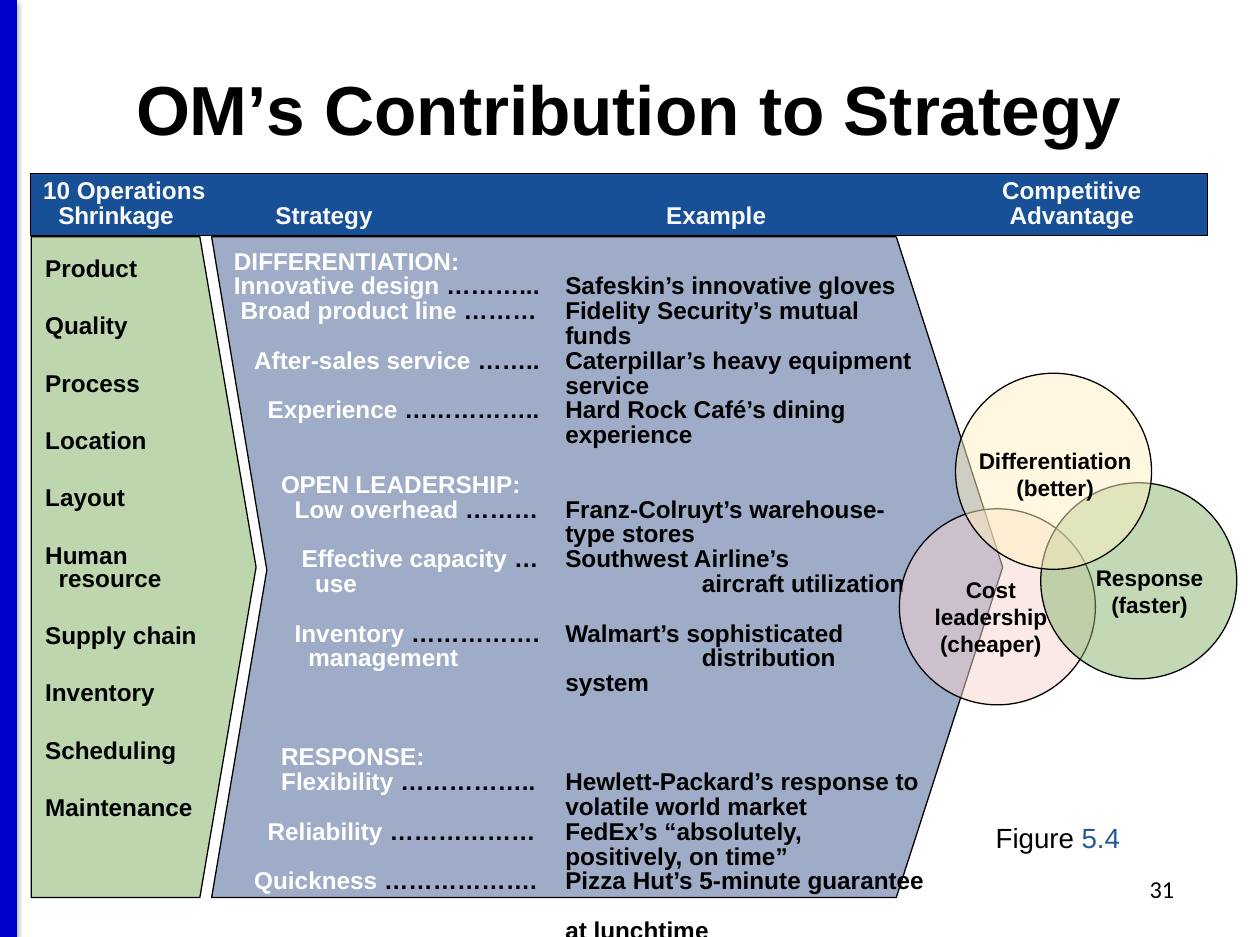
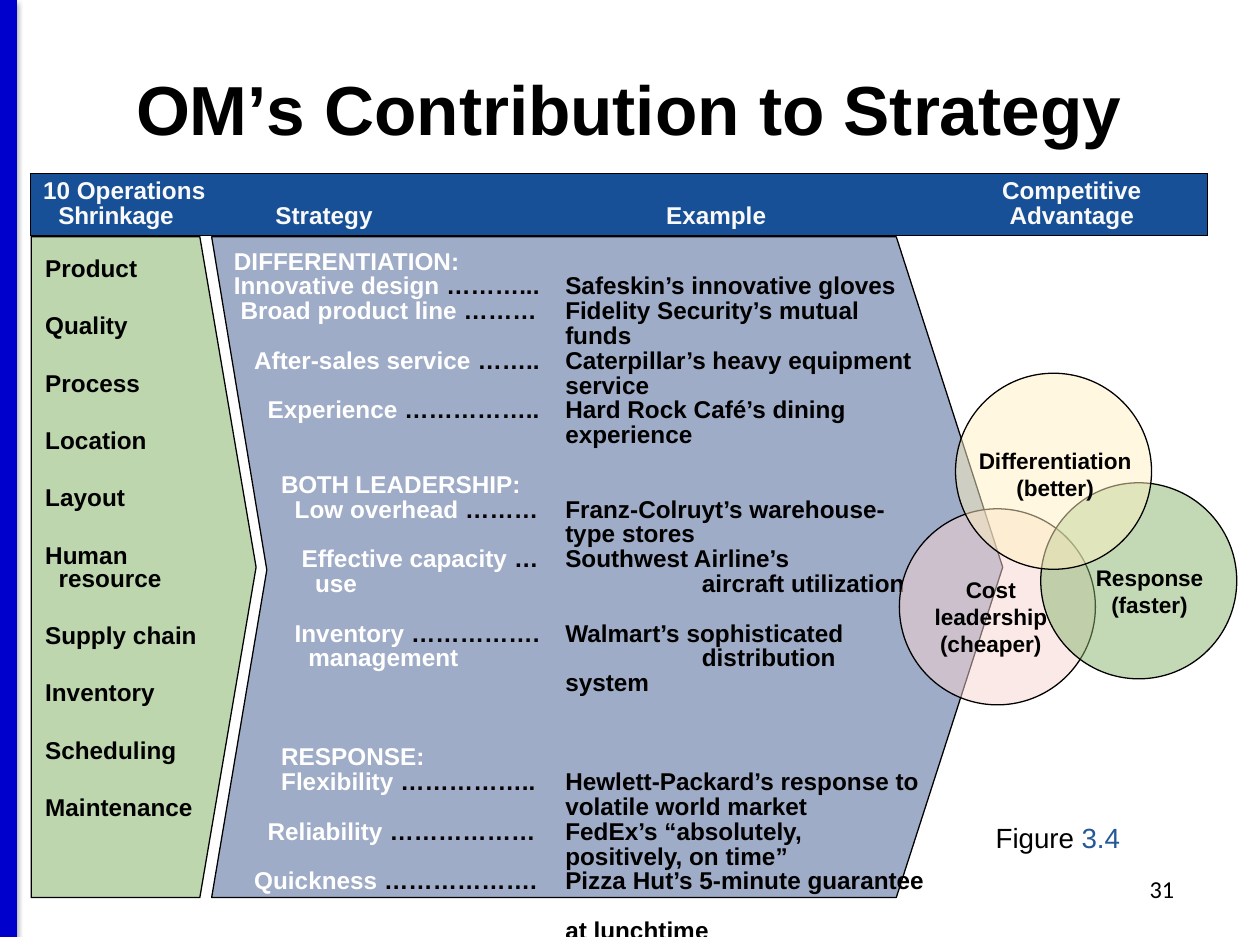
OPEN: OPEN -> BOTH
5.4: 5.4 -> 3.4
